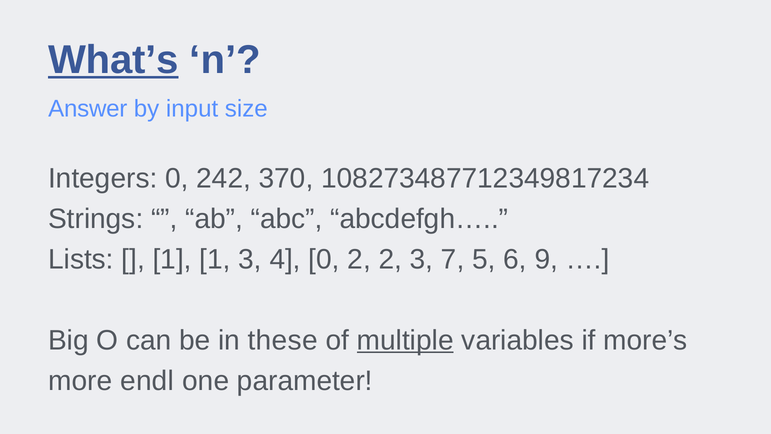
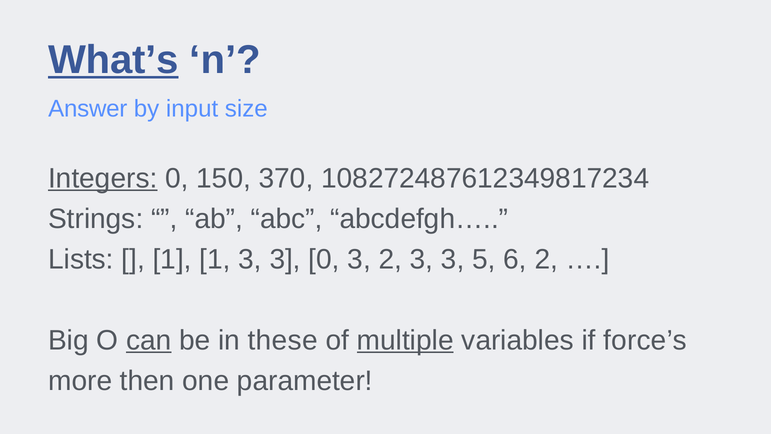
Integers underline: none -> present
242: 242 -> 150
108273487712349817234: 108273487712349817234 -> 108272487612349817234
1 3 4: 4 -> 3
0 2: 2 -> 3
2 3 7: 7 -> 3
6 9: 9 -> 2
can underline: none -> present
more’s: more’s -> force’s
endl: endl -> then
